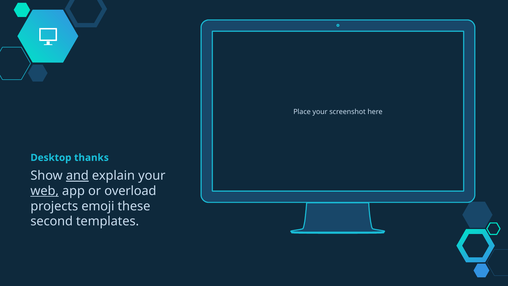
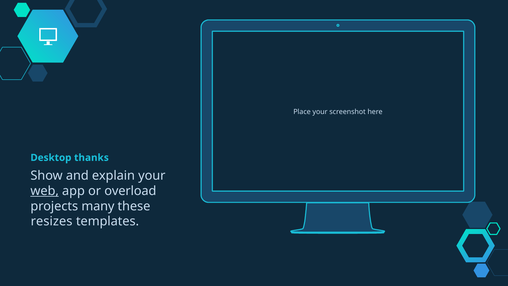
and underline: present -> none
emoji: emoji -> many
second: second -> resizes
